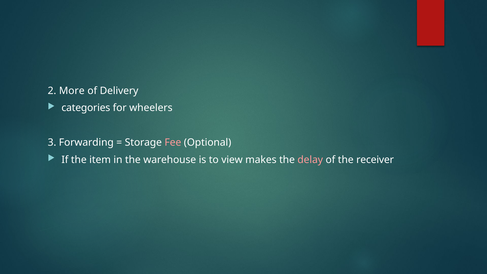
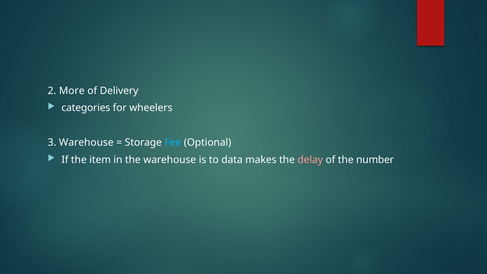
3 Forwarding: Forwarding -> Warehouse
Fee colour: pink -> light blue
view: view -> data
receiver: receiver -> number
